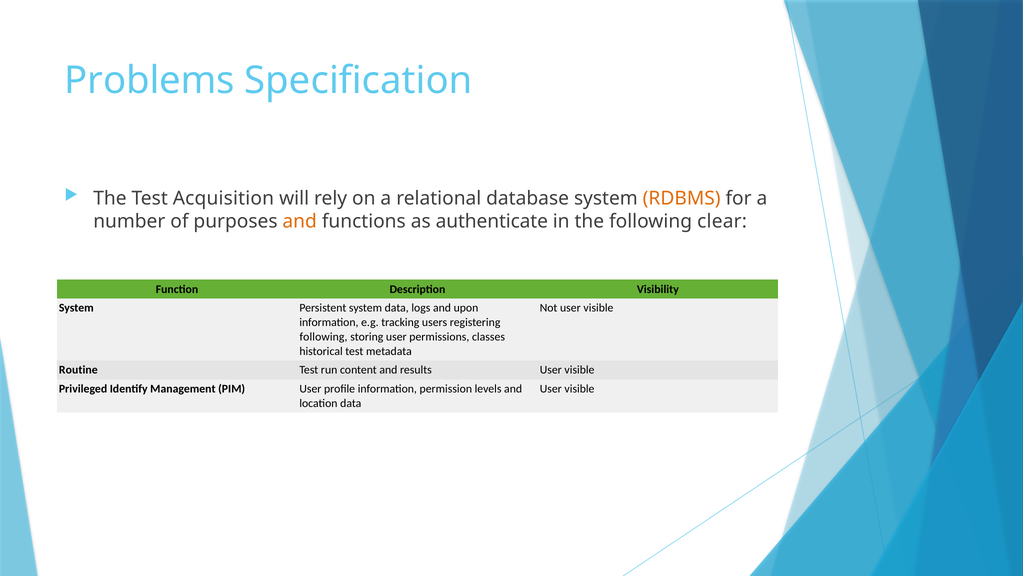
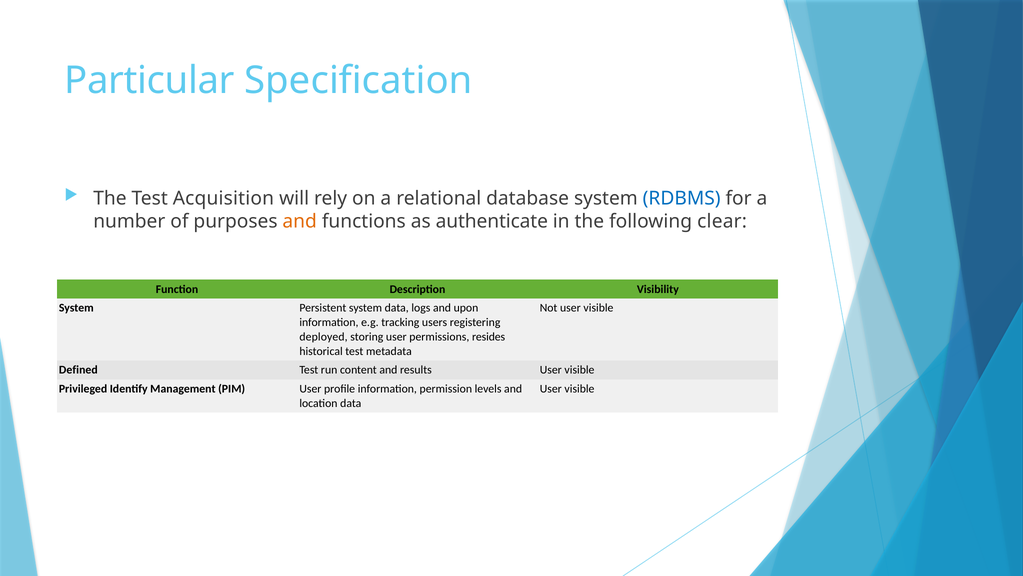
Problems: Problems -> Particular
RDBMS colour: orange -> blue
following at (324, 337): following -> deployed
classes: classes -> resides
Routine: Routine -> Defined
